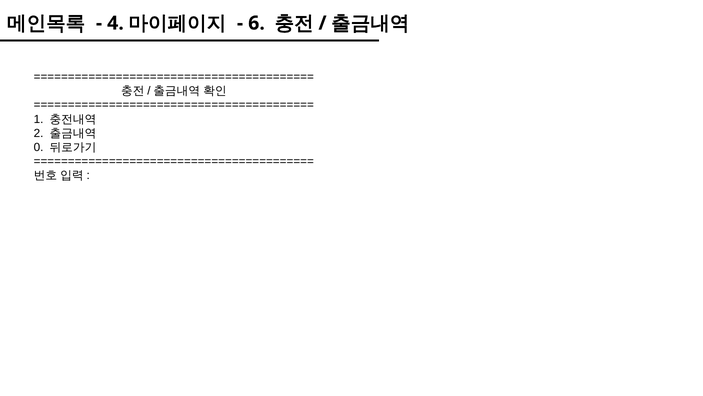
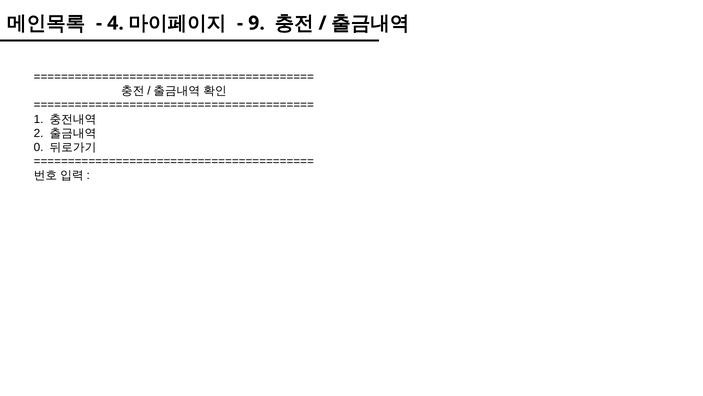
6: 6 -> 9
